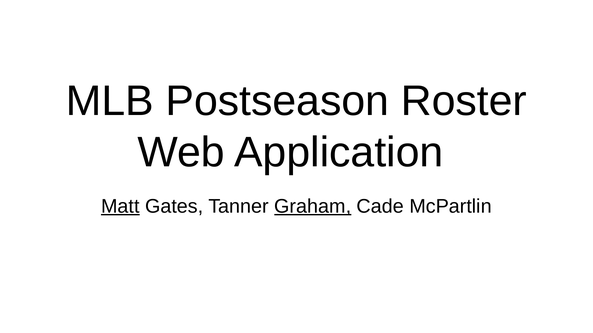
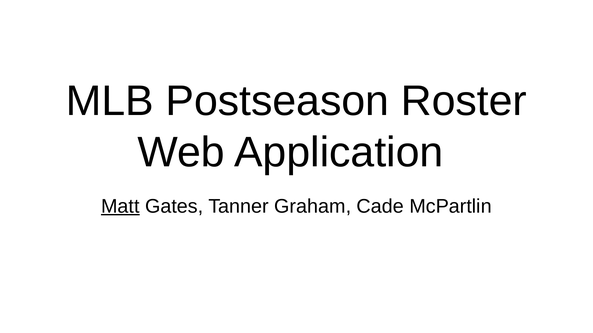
Graham underline: present -> none
